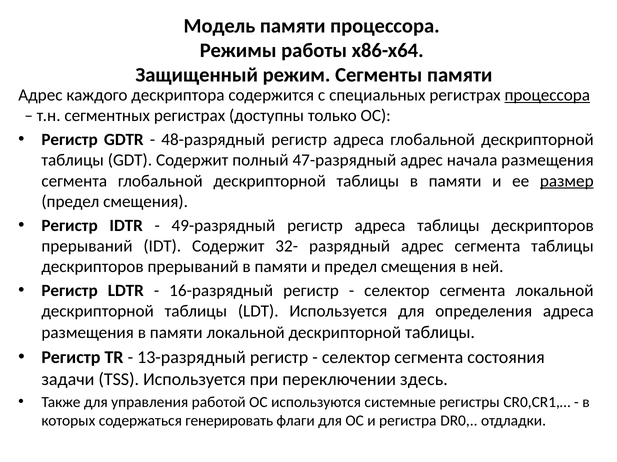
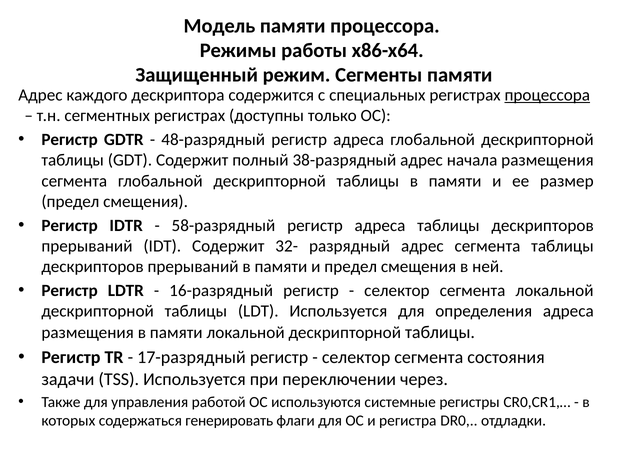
47-разрядный: 47-разрядный -> 38-разрядный
размер underline: present -> none
49-разрядный: 49-разрядный -> 58-разрядный
13-разрядный: 13-разрядный -> 17-разрядный
здесь: здесь -> через
